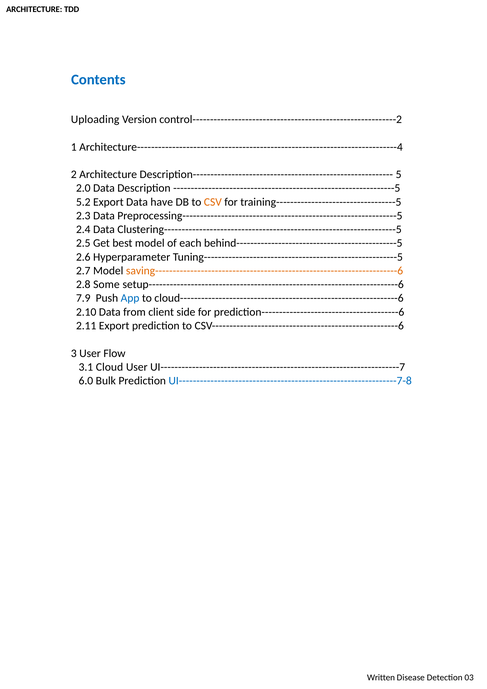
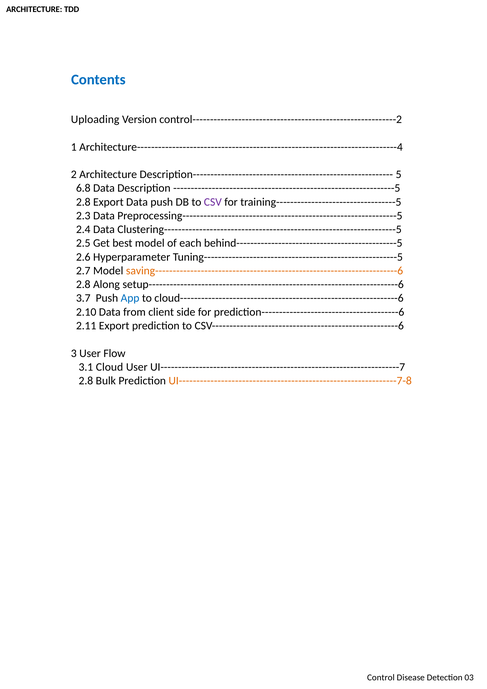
2.0: 2.0 -> 6.8
5.2 at (83, 202): 5.2 -> 2.8
Data have: have -> push
CSV colour: orange -> purple
Some: Some -> Along
7.9: 7.9 -> 3.7
6.0 at (86, 381): 6.0 -> 2.8
UI--------------------------------------------------------------7-8 colour: blue -> orange
Written: Written -> Control
